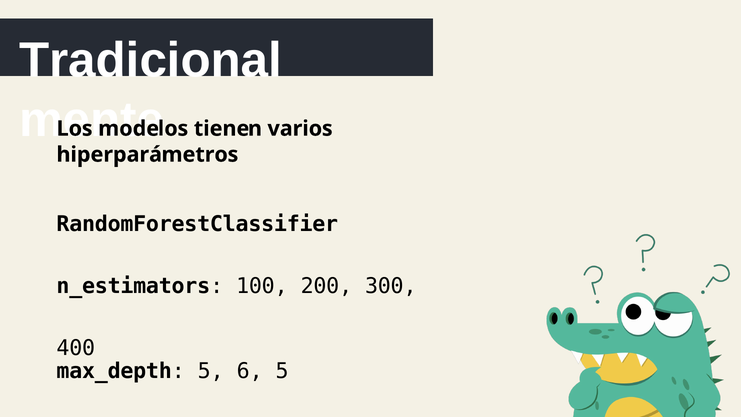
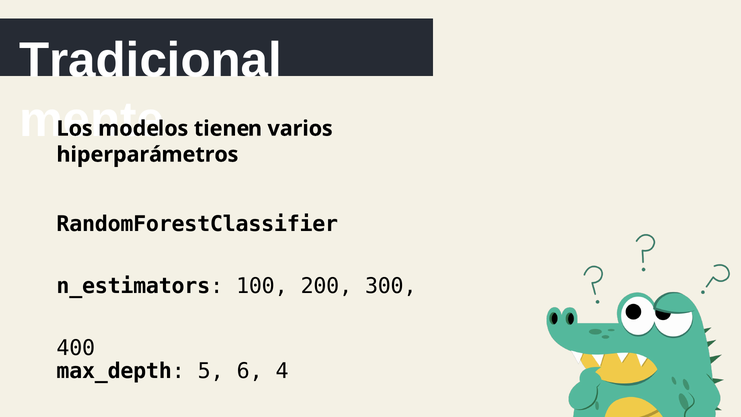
6 5: 5 -> 4
